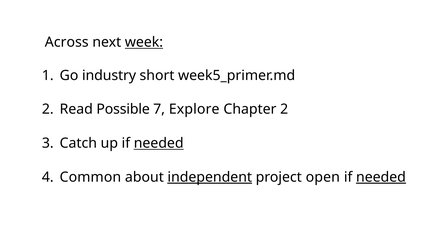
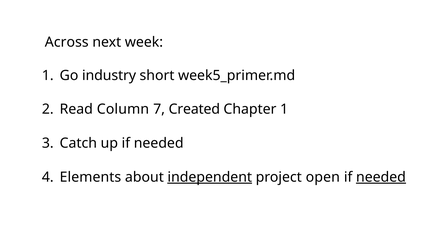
week underline: present -> none
Possible: Possible -> Column
Explore: Explore -> Created
Chapter 2: 2 -> 1
needed at (159, 143) underline: present -> none
Common: Common -> Elements
